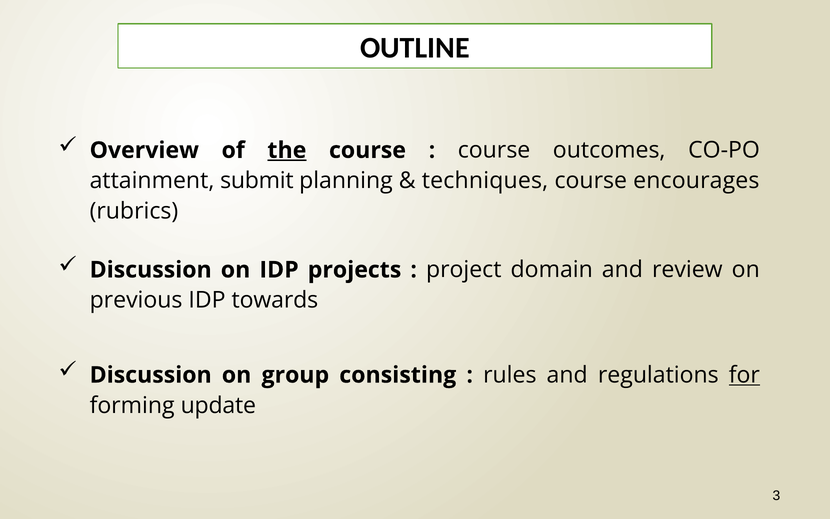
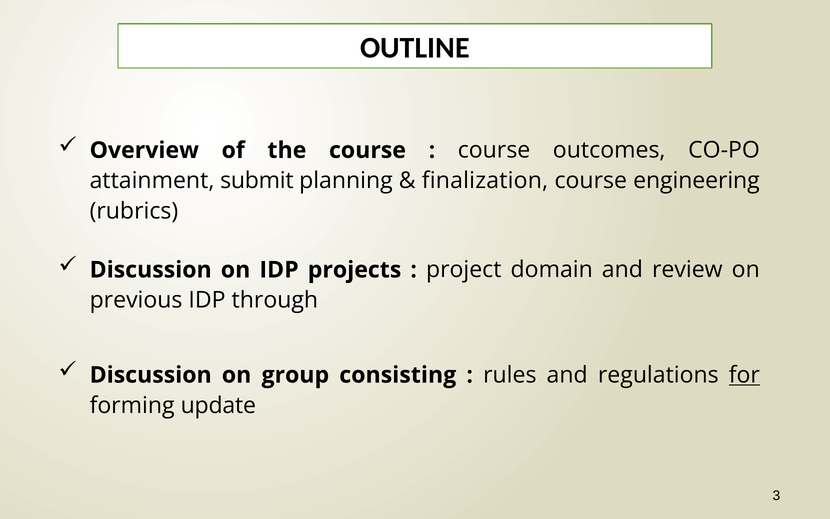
the underline: present -> none
techniques: techniques -> finalization
encourages: encourages -> engineering
towards: towards -> through
